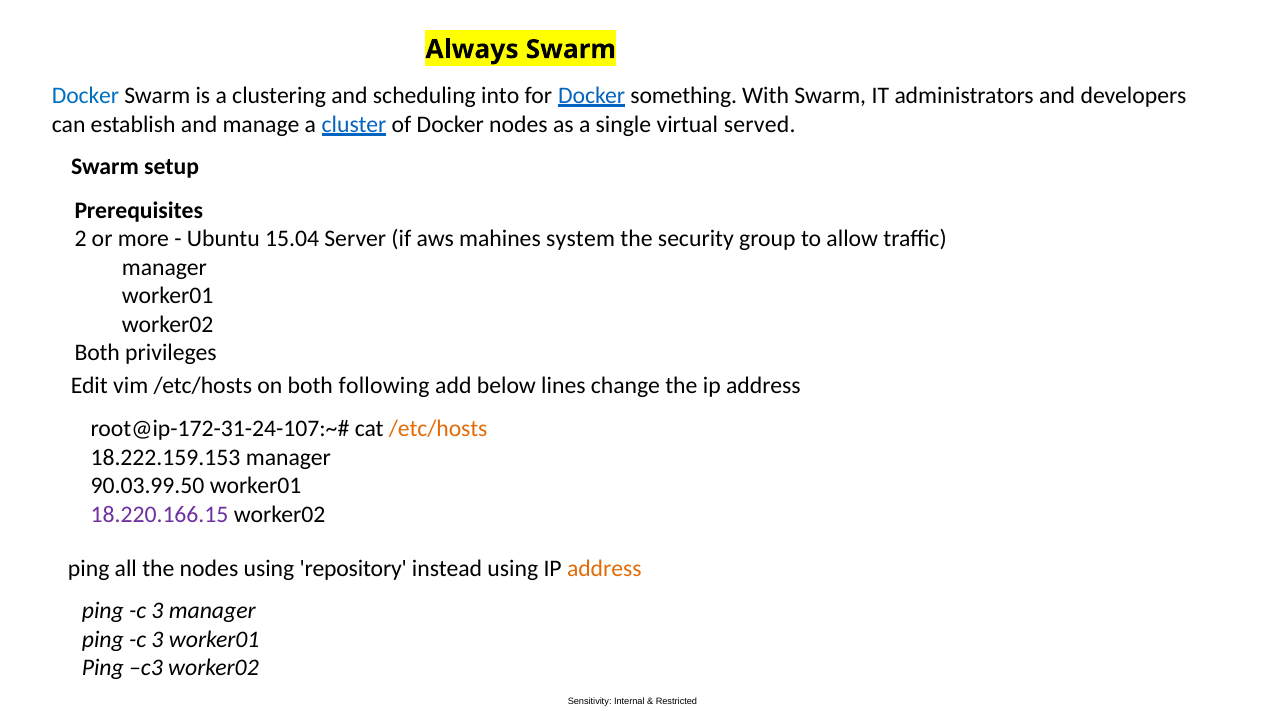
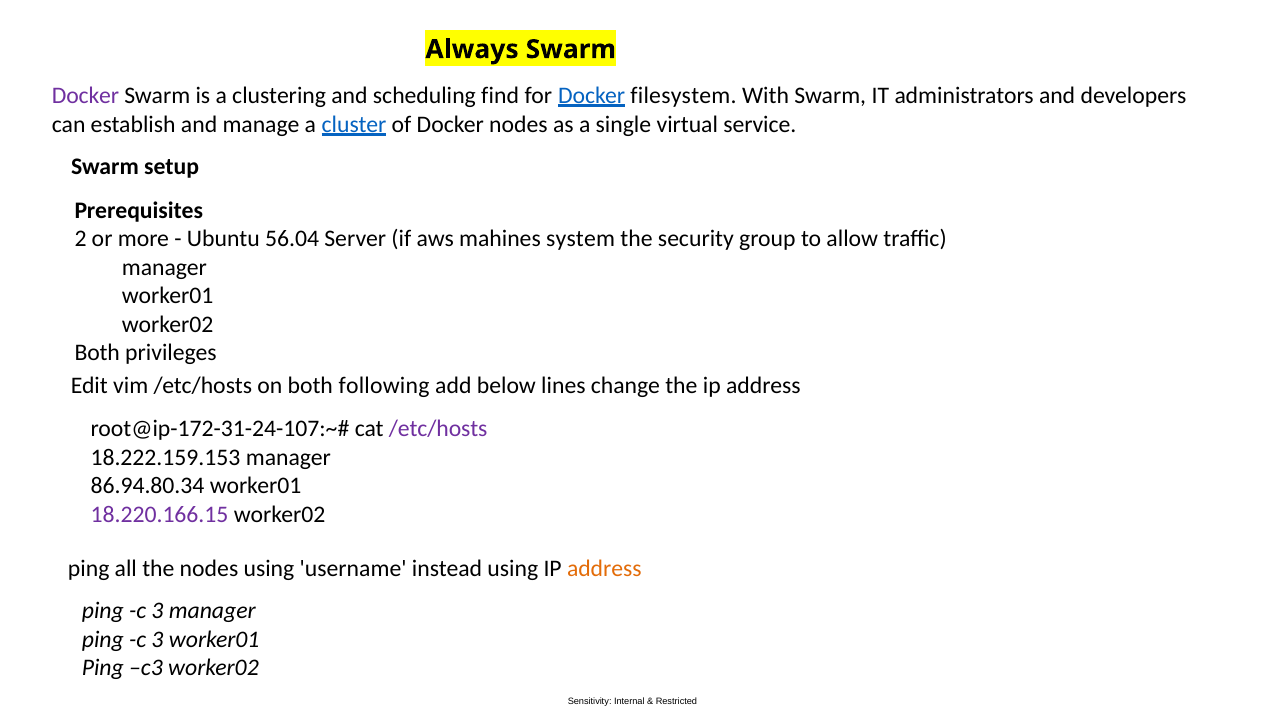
Docker at (85, 95) colour: blue -> purple
into: into -> find
something: something -> filesystem
served: served -> service
15.04: 15.04 -> 56.04
/etc/hosts at (438, 429) colour: orange -> purple
90.03.99.50: 90.03.99.50 -> 86.94.80.34
repository: repository -> username
